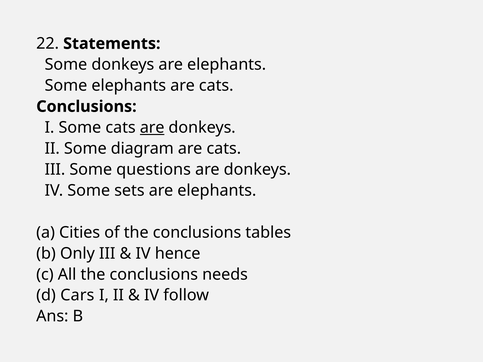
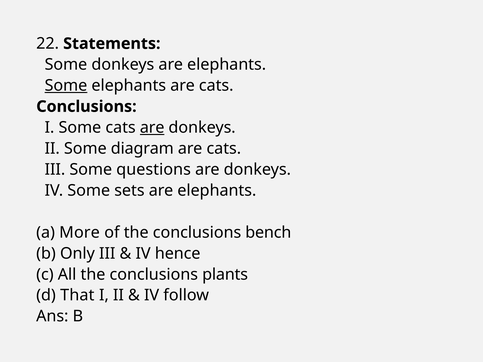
Some at (66, 86) underline: none -> present
Cities: Cities -> More
tables: tables -> bench
needs: needs -> plants
Cars: Cars -> That
